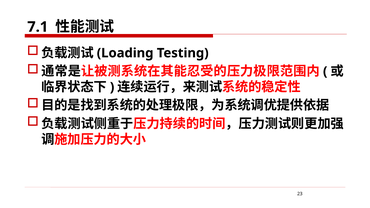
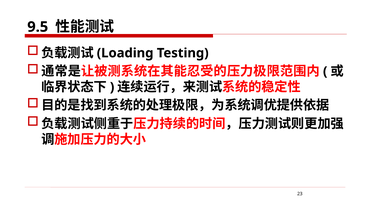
7.1: 7.1 -> 9.5
